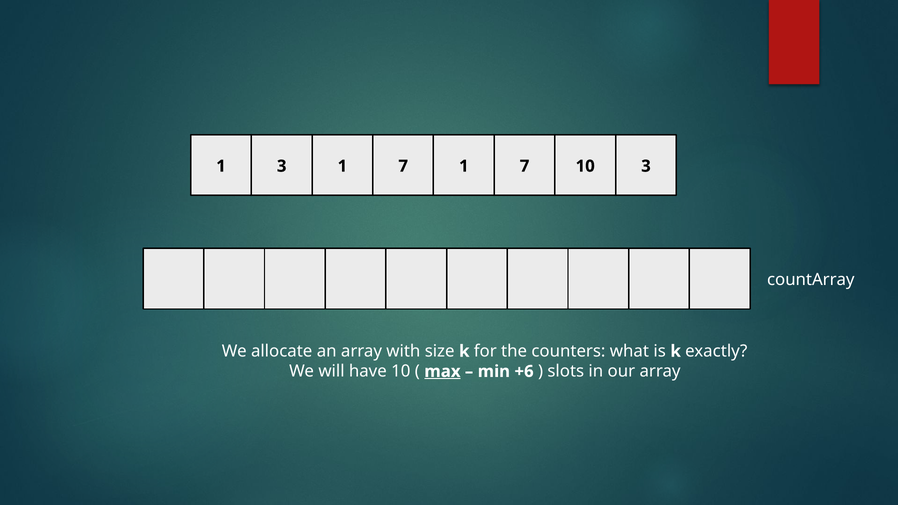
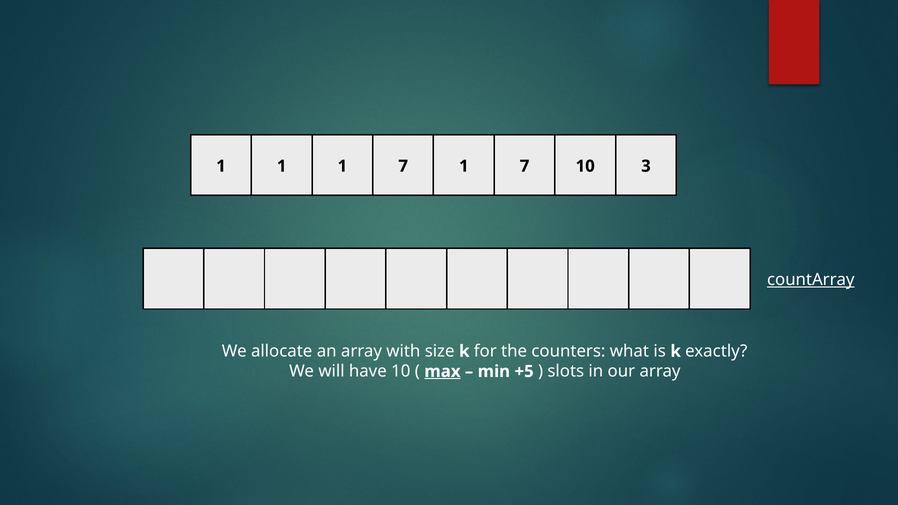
3 at (282, 166): 3 -> 1
countArray underline: none -> present
+6: +6 -> +5
